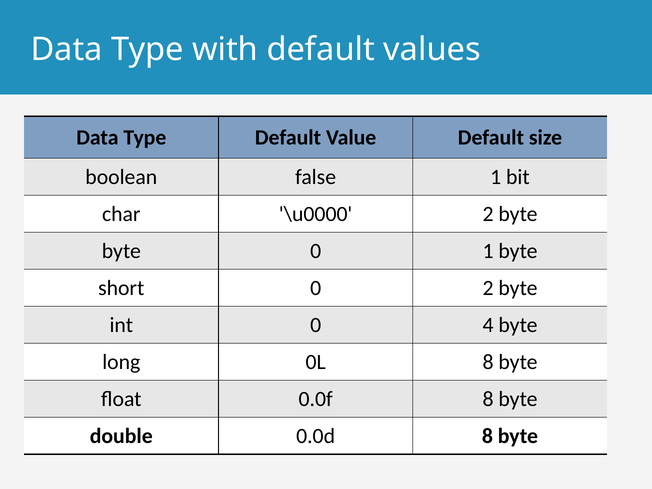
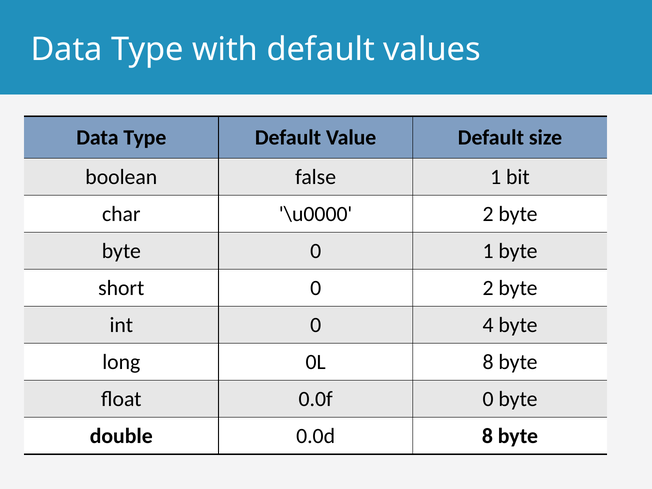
0.0f 8: 8 -> 0
